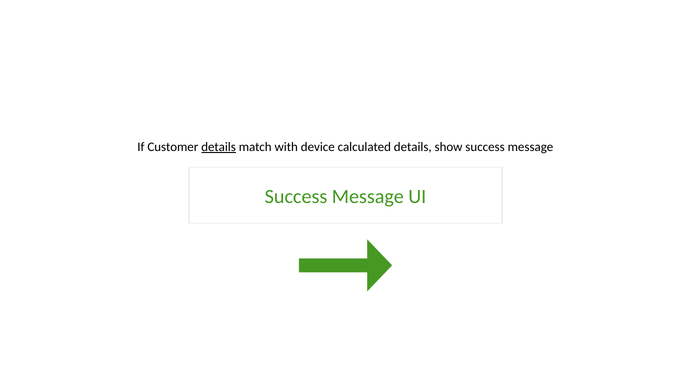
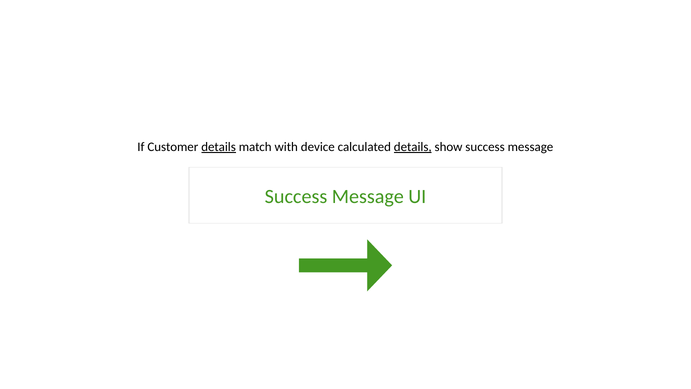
details at (413, 147) underline: none -> present
